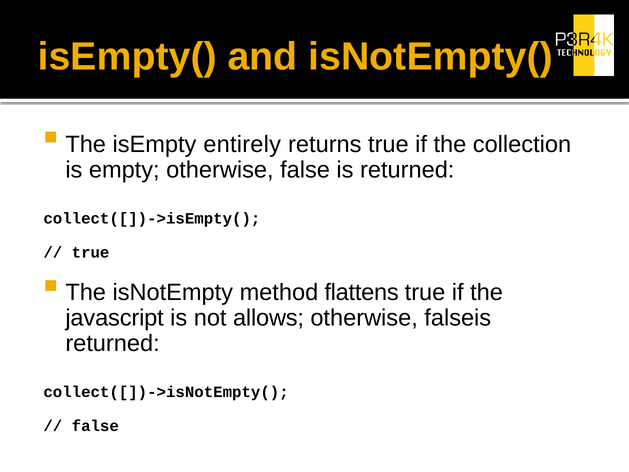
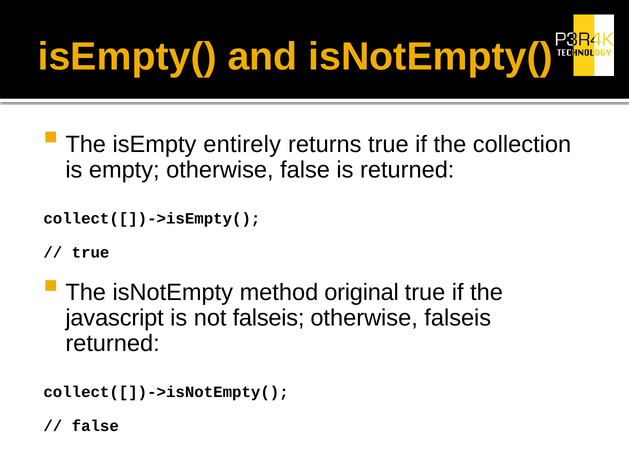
flattens: flattens -> original
not allows: allows -> falseis
